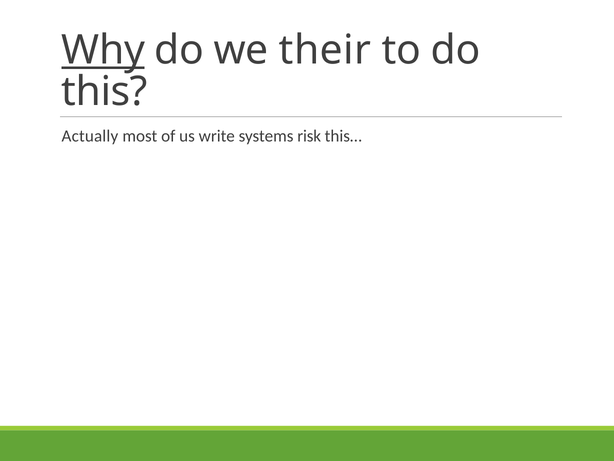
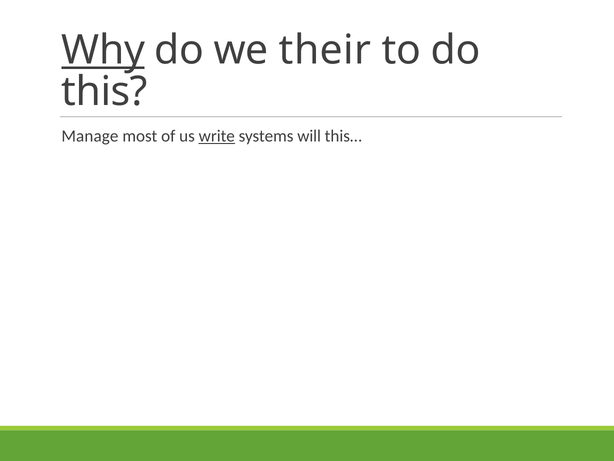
Actually: Actually -> Manage
write underline: none -> present
risk: risk -> will
